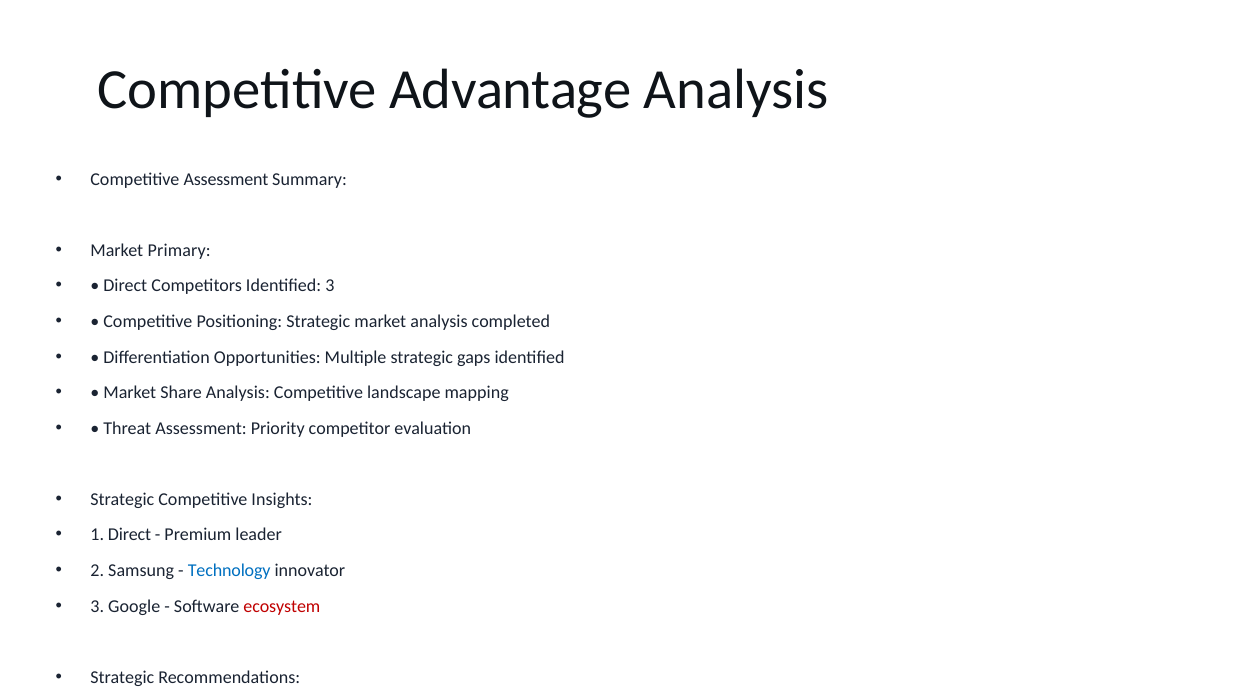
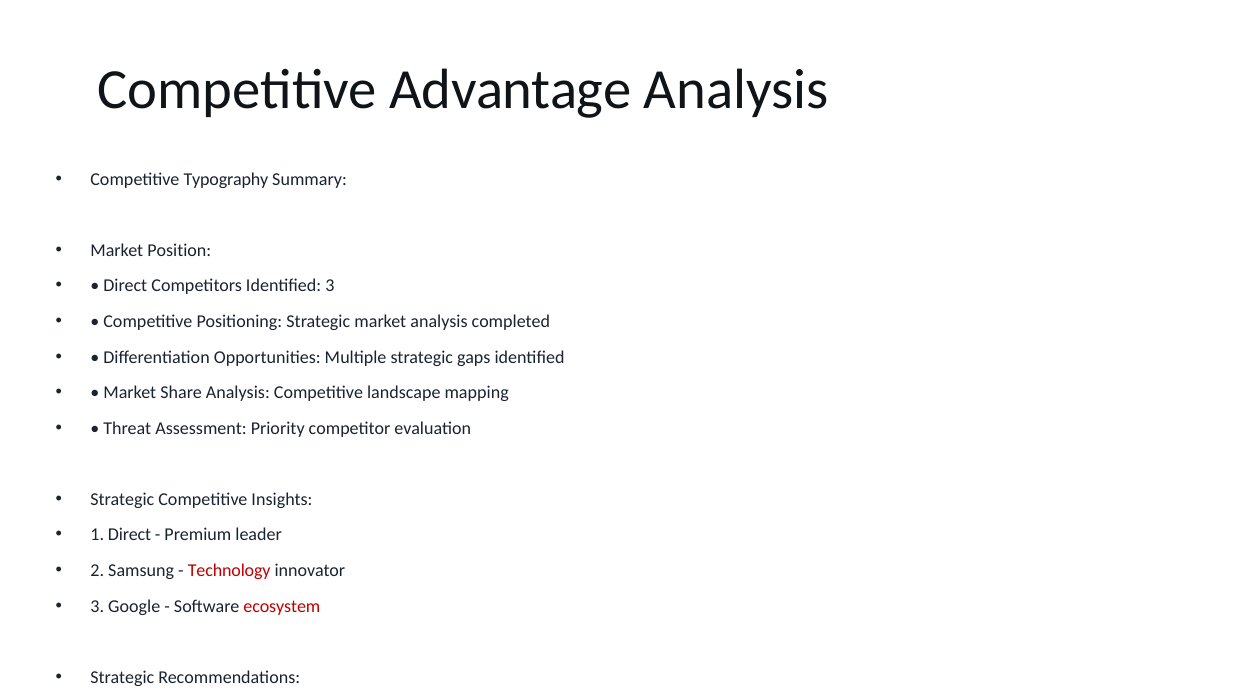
Competitive Assessment: Assessment -> Typography
Primary: Primary -> Position
Technology colour: blue -> red
